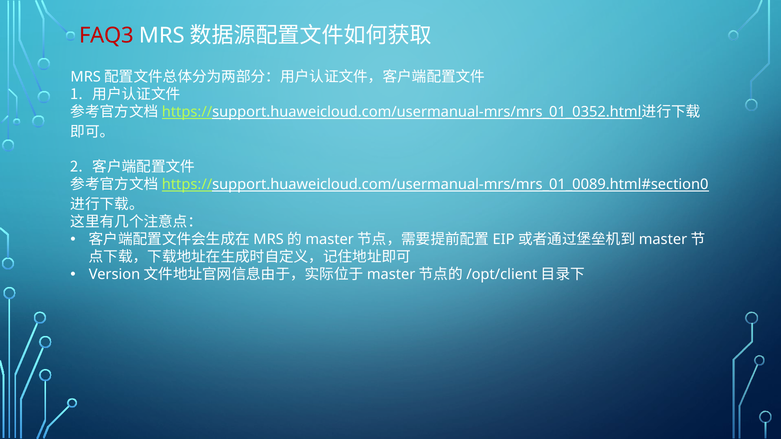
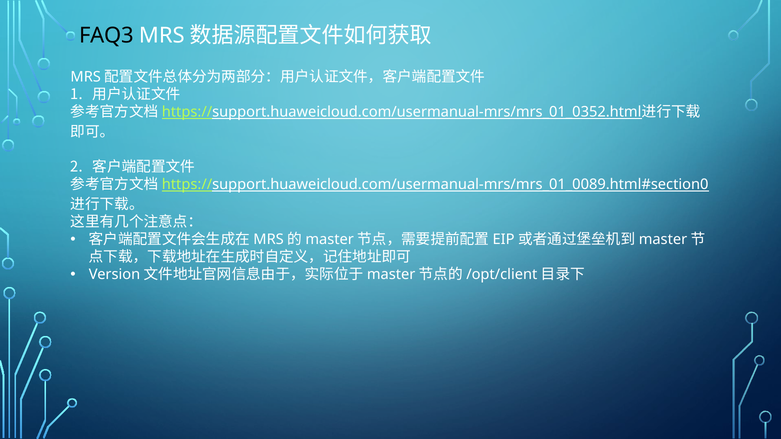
FAQ3 colour: red -> black
